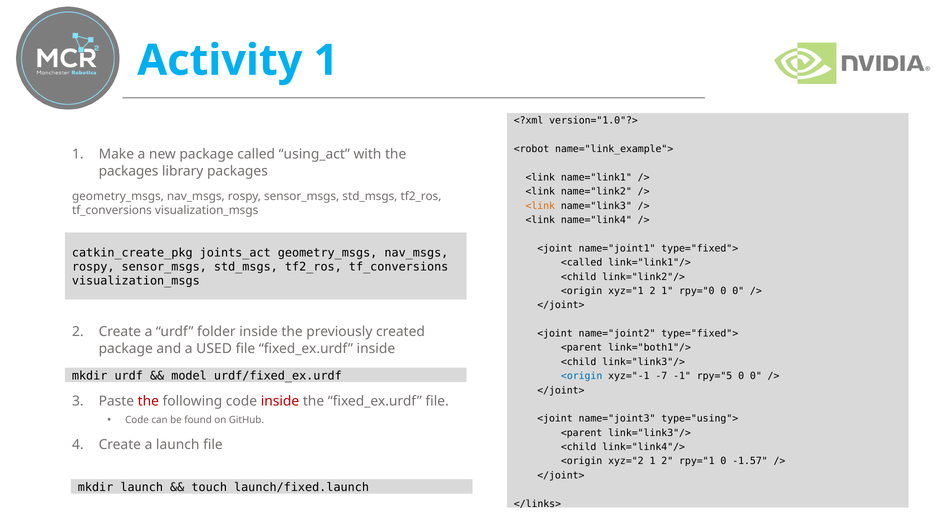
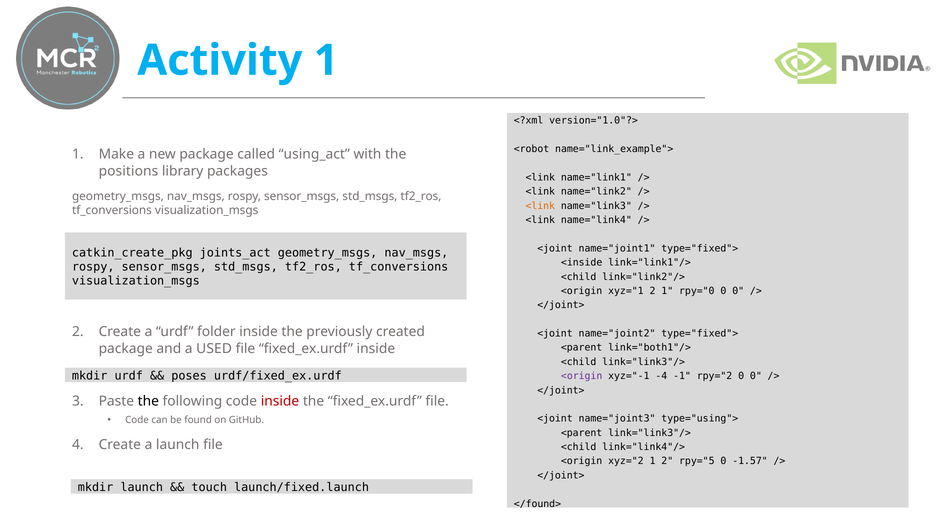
packages at (129, 171): packages -> positions
<called: <called -> <inside
model: model -> poses
<origin at (582, 376) colour: blue -> purple
-7: -7 -> -4
rpy="5: rpy="5 -> rpy="2
the at (148, 401) colour: red -> black
rpy="1: rpy="1 -> rpy="5
</links>: </links> -> </found>
